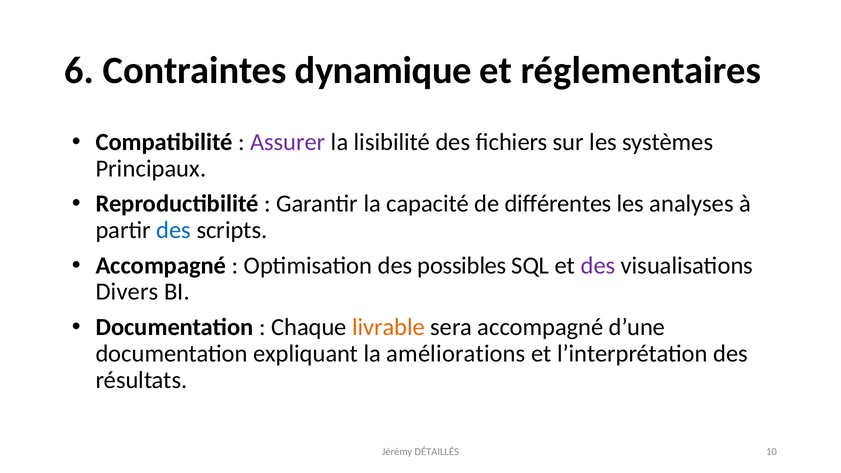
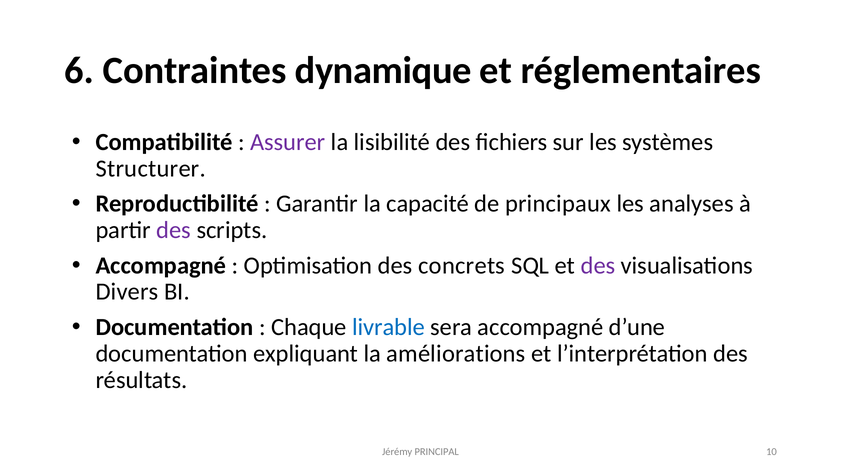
Principaux: Principaux -> Structurer
différentes: différentes -> principaux
des at (174, 230) colour: blue -> purple
possibles: possibles -> concrets
livrable colour: orange -> blue
DÉTAILLÉS: DÉTAILLÉS -> PRINCIPAL
